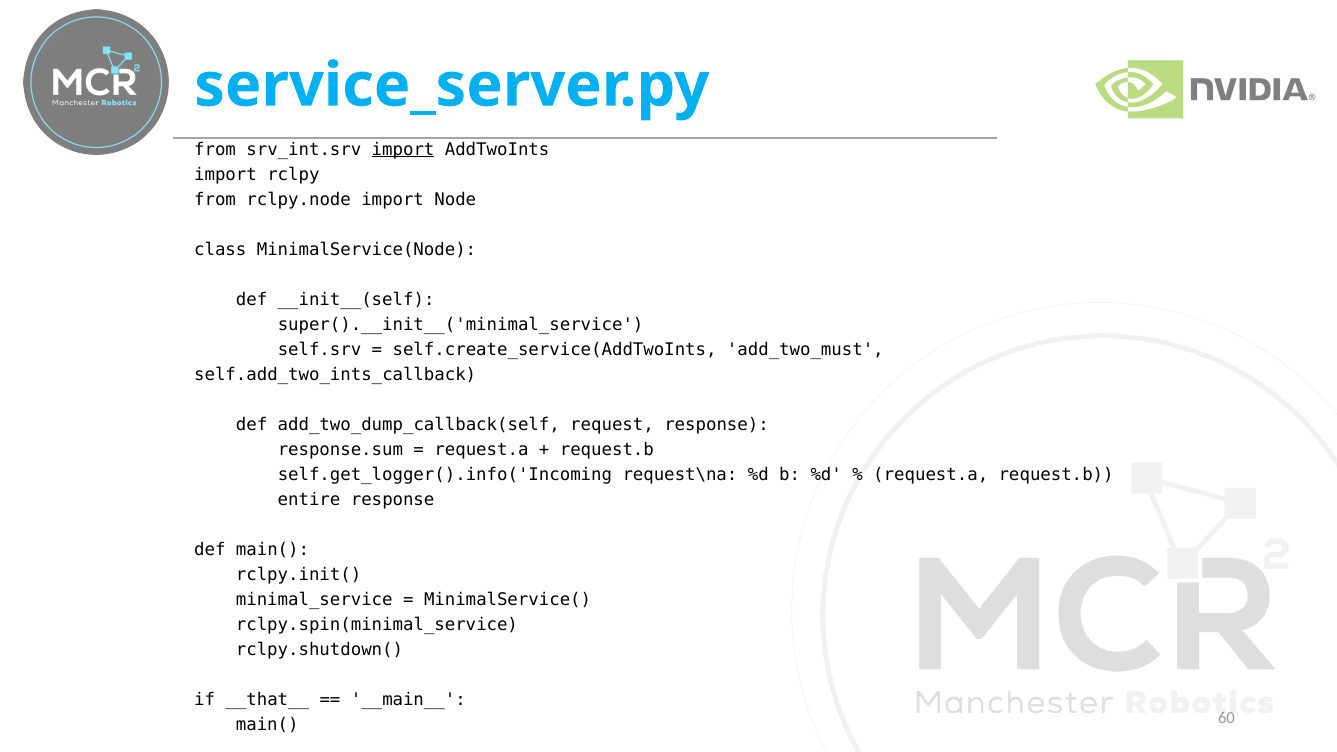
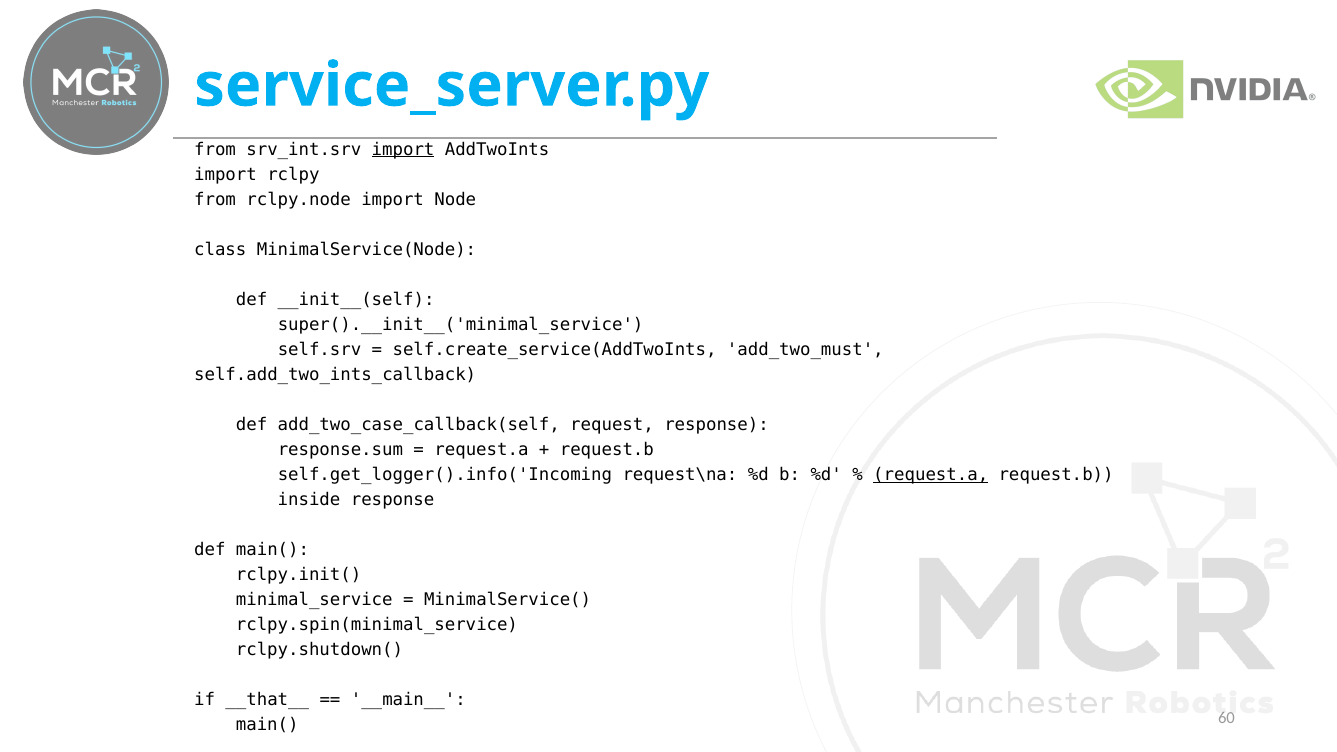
add_two_dump_callback(self: add_two_dump_callback(self -> add_two_case_callback(self
request.a at (931, 475) underline: none -> present
entire: entire -> inside
